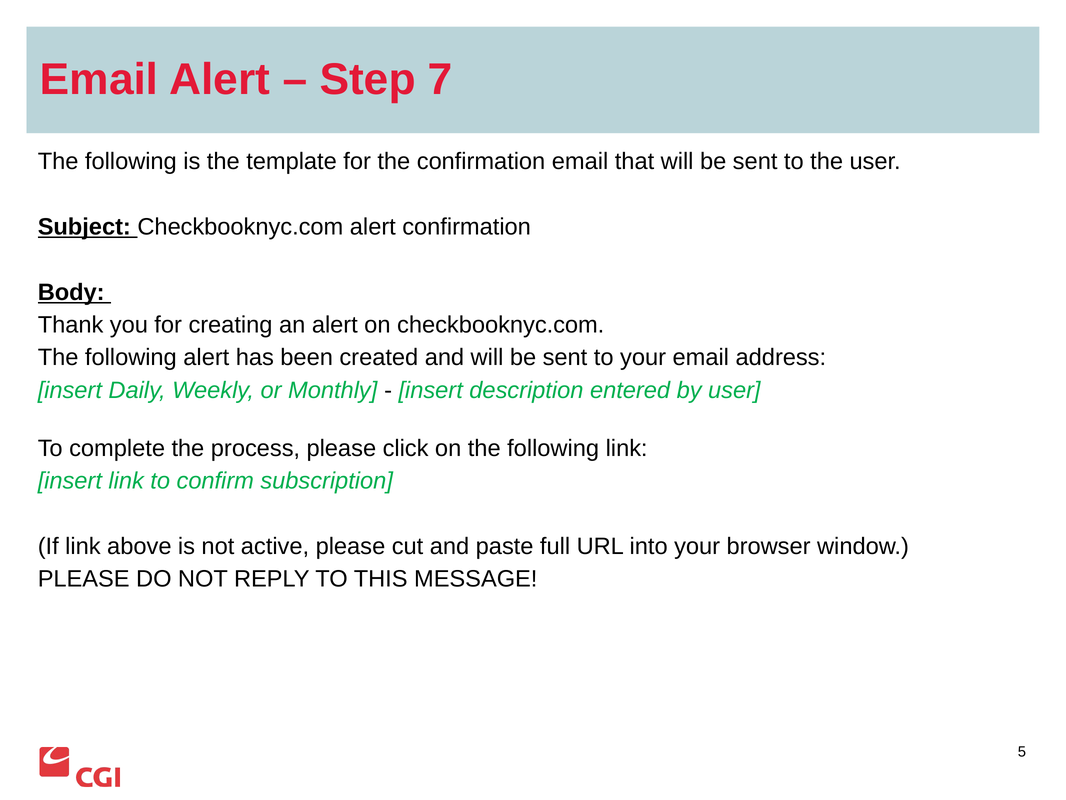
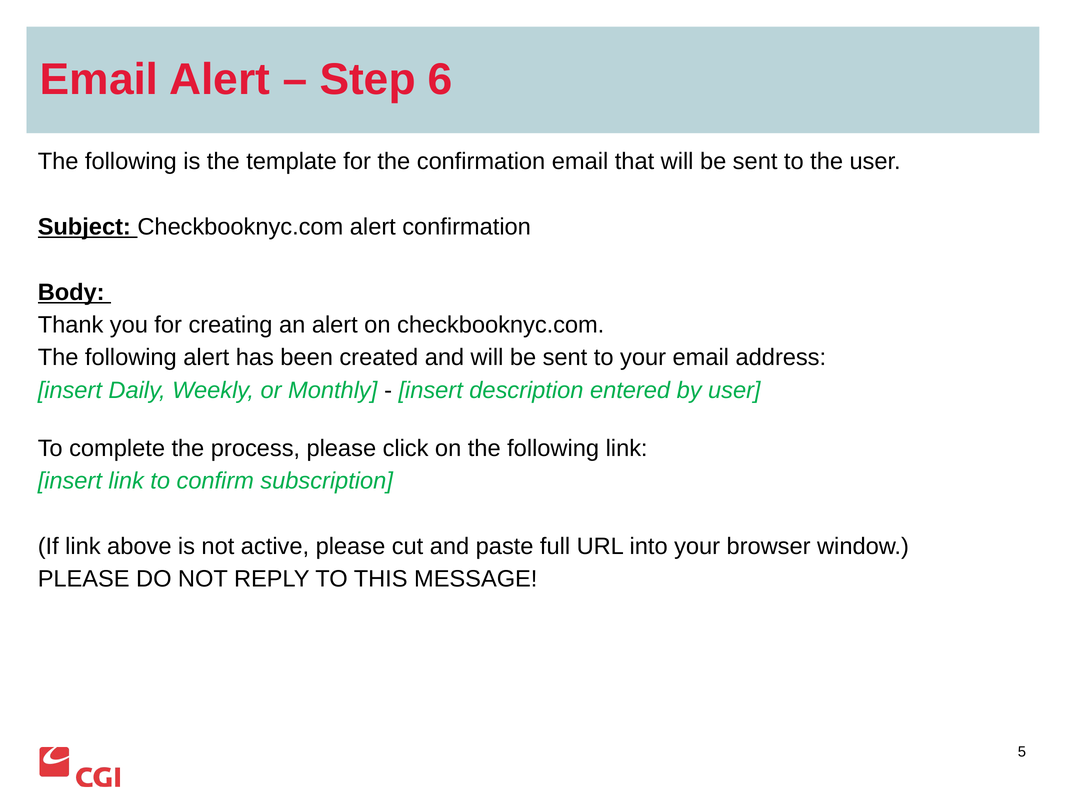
7: 7 -> 6
